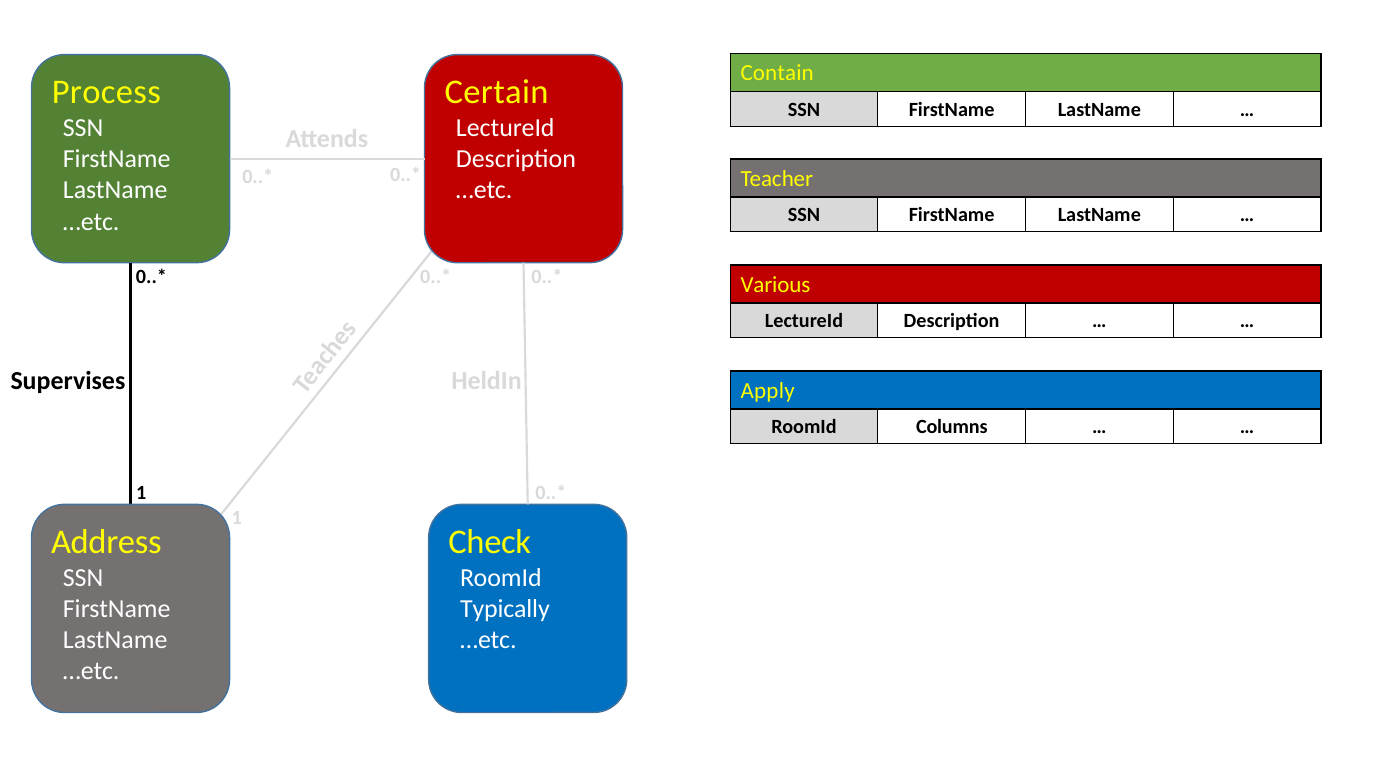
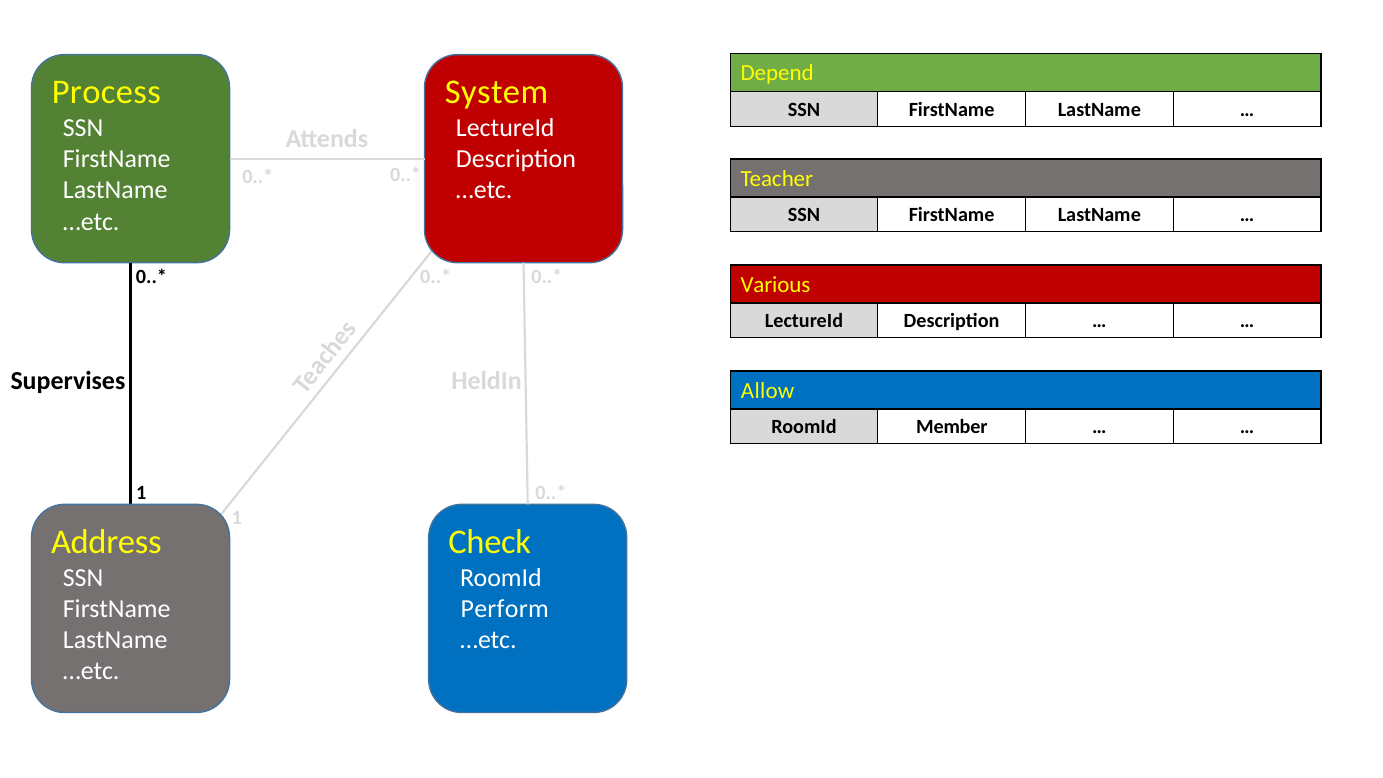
Contain: Contain -> Depend
Certain: Certain -> System
Apply: Apply -> Allow
Columns: Columns -> Member
Typically: Typically -> Perform
